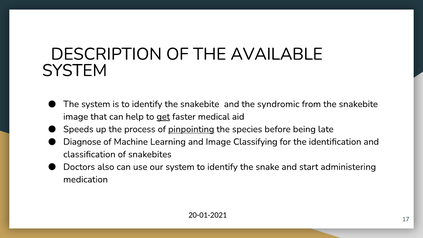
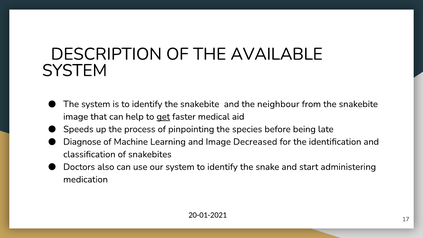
syndromic: syndromic -> neighbour
pinpointing underline: present -> none
Classifying: Classifying -> Decreased
